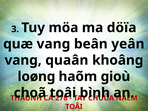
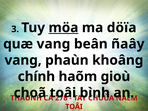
möa underline: none -> present
yeân: yeân -> ñaây
quaân: quaân -> phaùn
loøng: loøng -> chính
